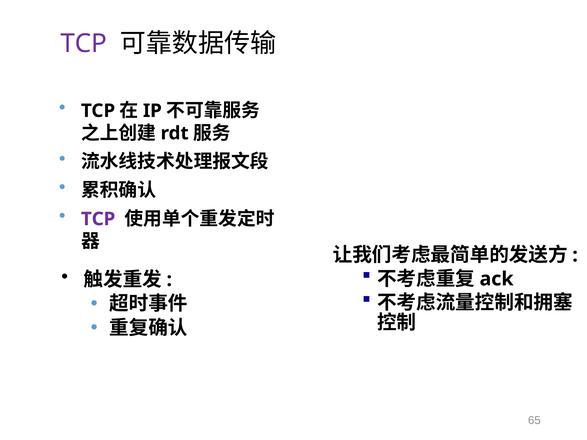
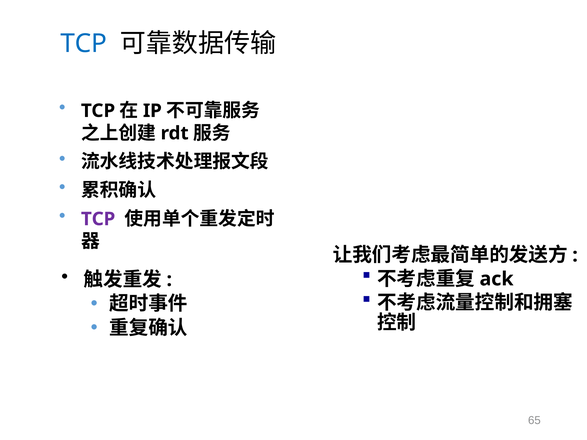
TCP at (84, 44) colour: purple -> blue
